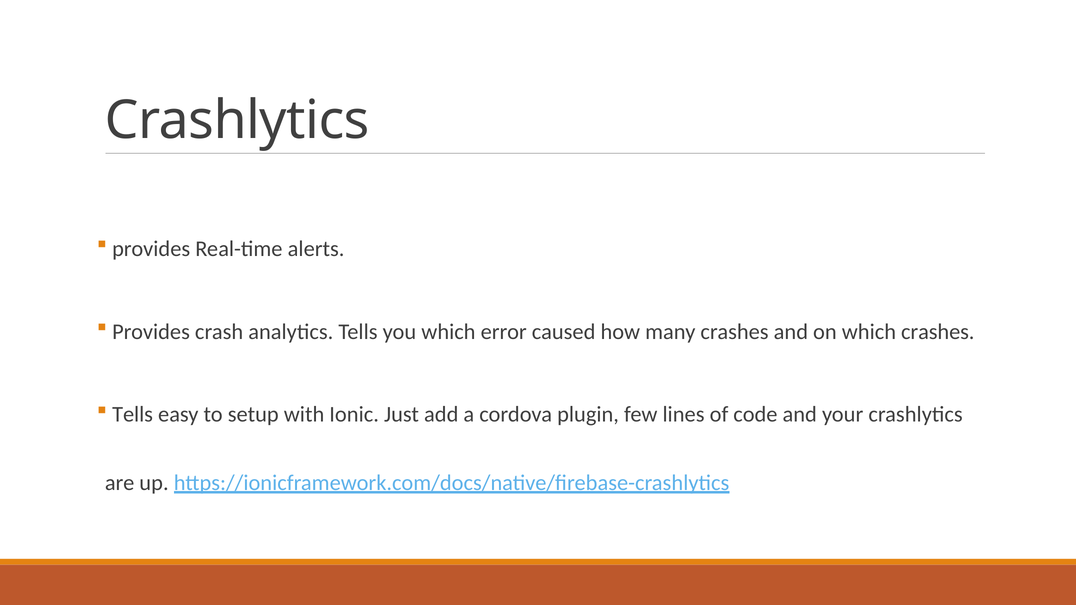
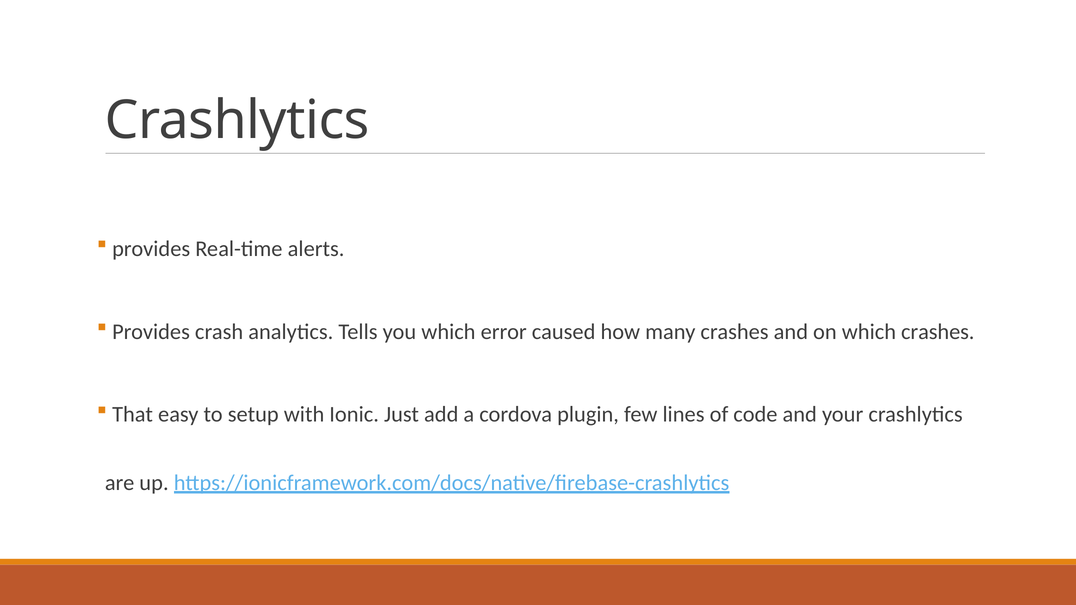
Tells at (133, 415): Tells -> That
